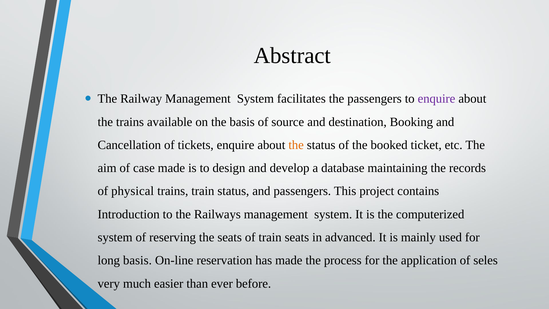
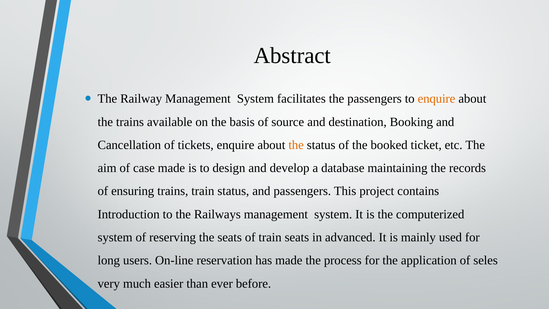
enquire at (437, 99) colour: purple -> orange
physical: physical -> ensuring
long basis: basis -> users
